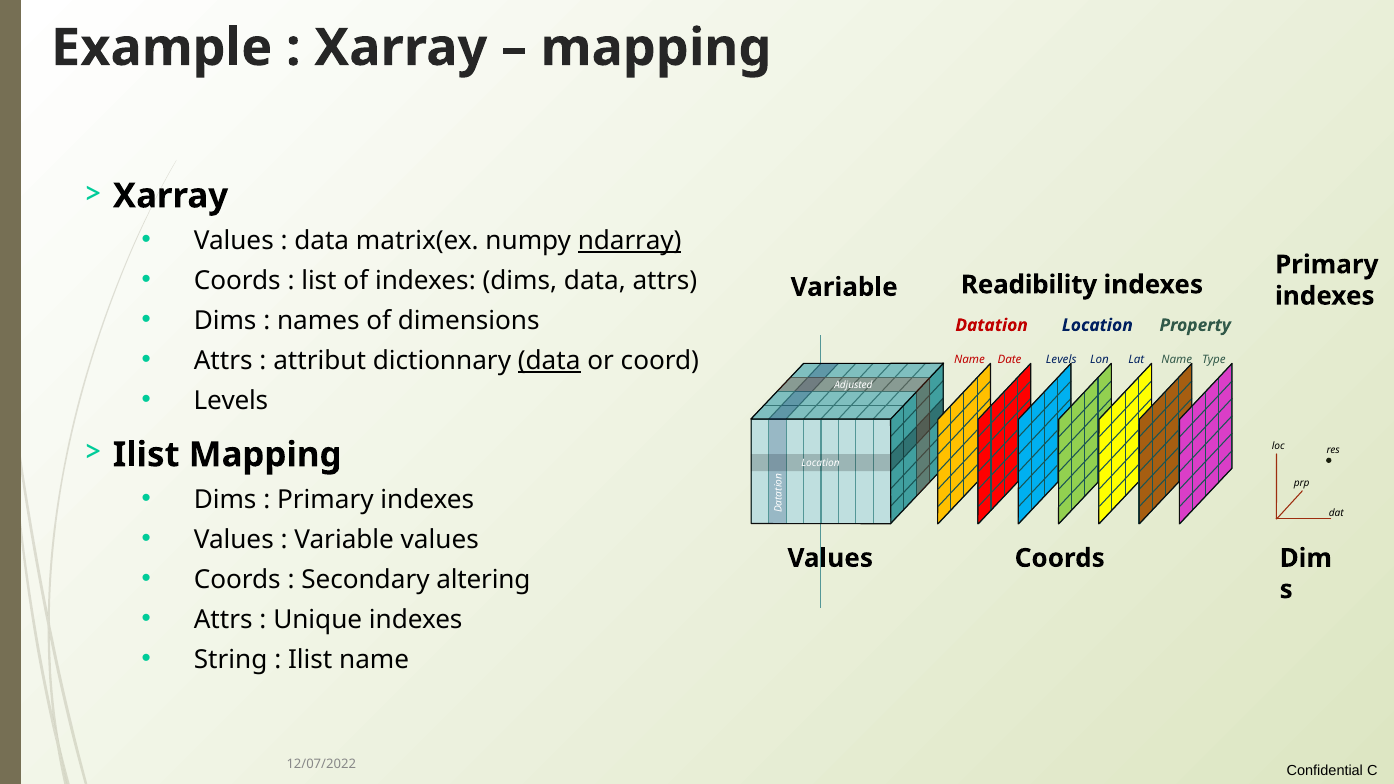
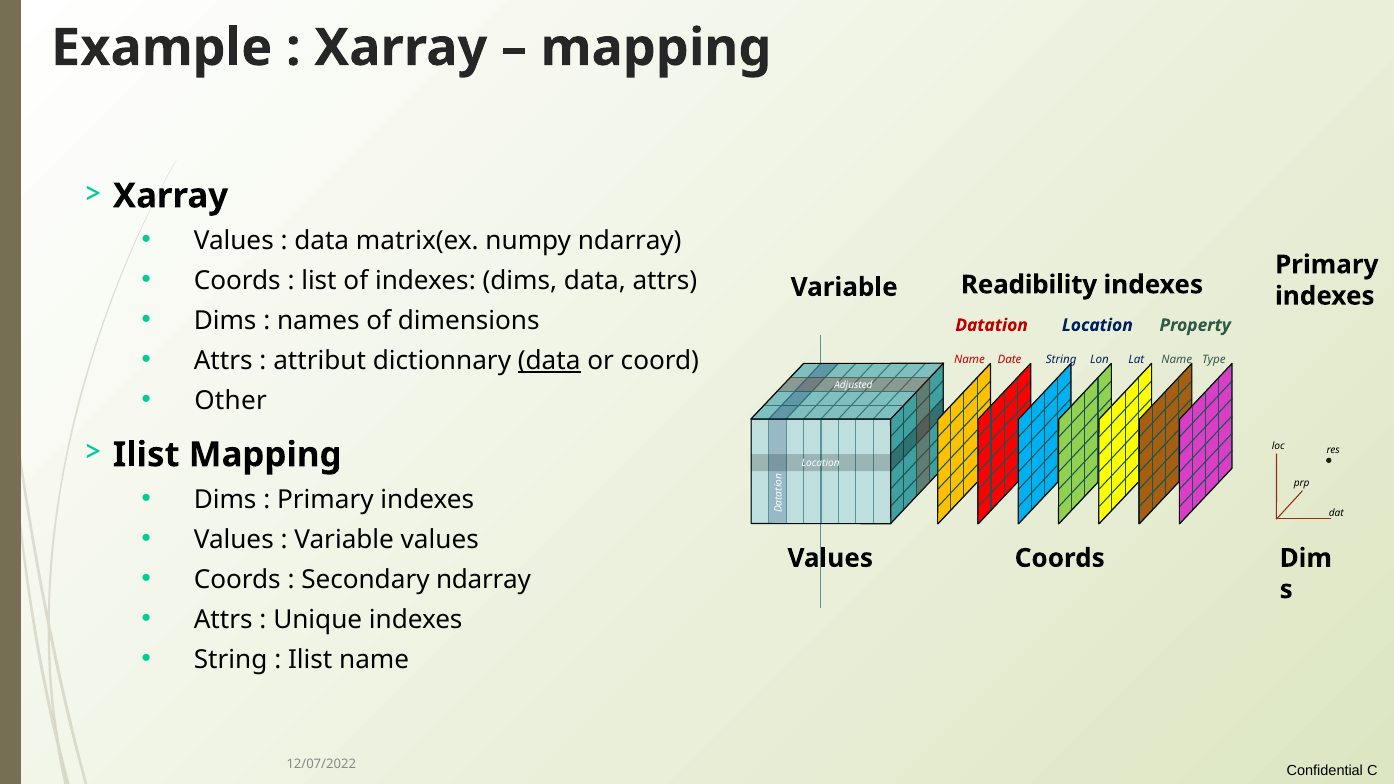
ndarray at (630, 241) underline: present -> none
Date Levels: Levels -> String
Levels at (231, 401): Levels -> Other
Secondary altering: altering -> ndarray
